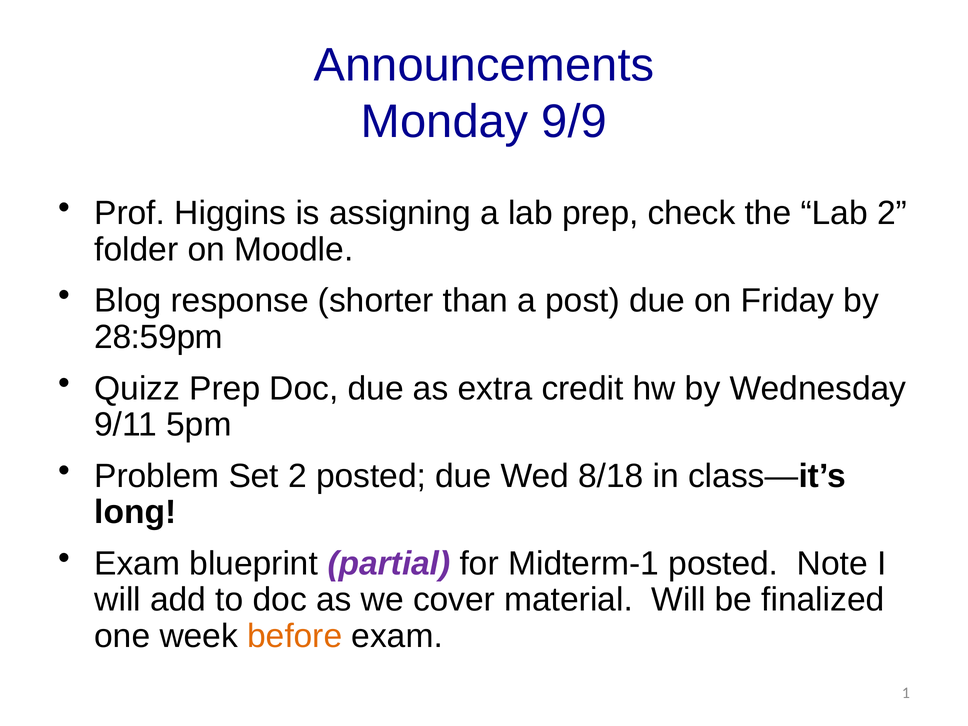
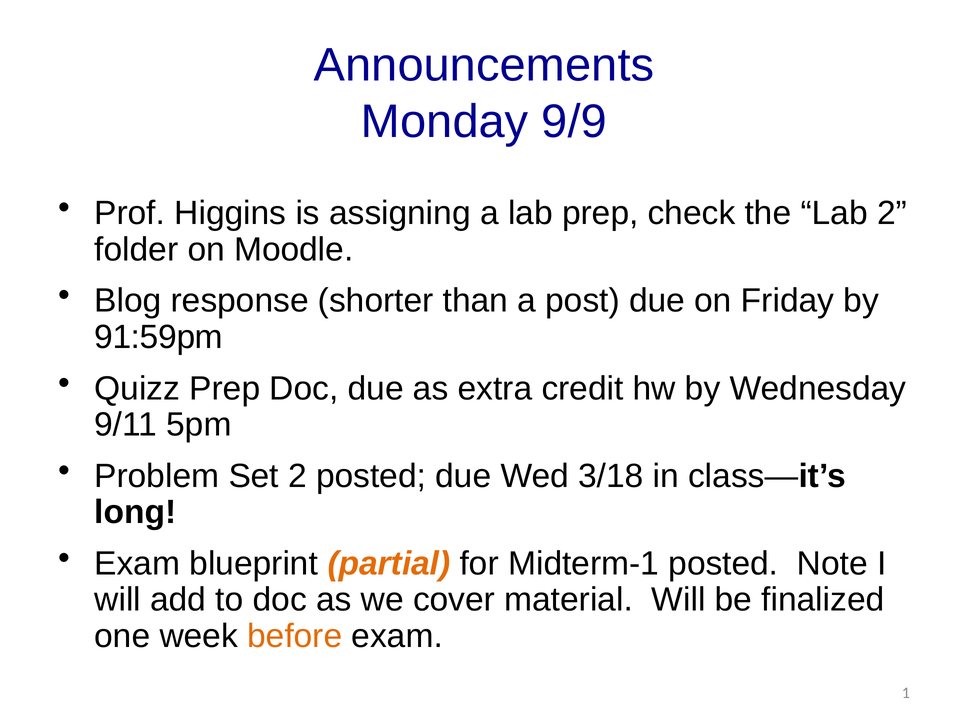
28:59pm: 28:59pm -> 91:59pm
8/18: 8/18 -> 3/18
partial colour: purple -> orange
